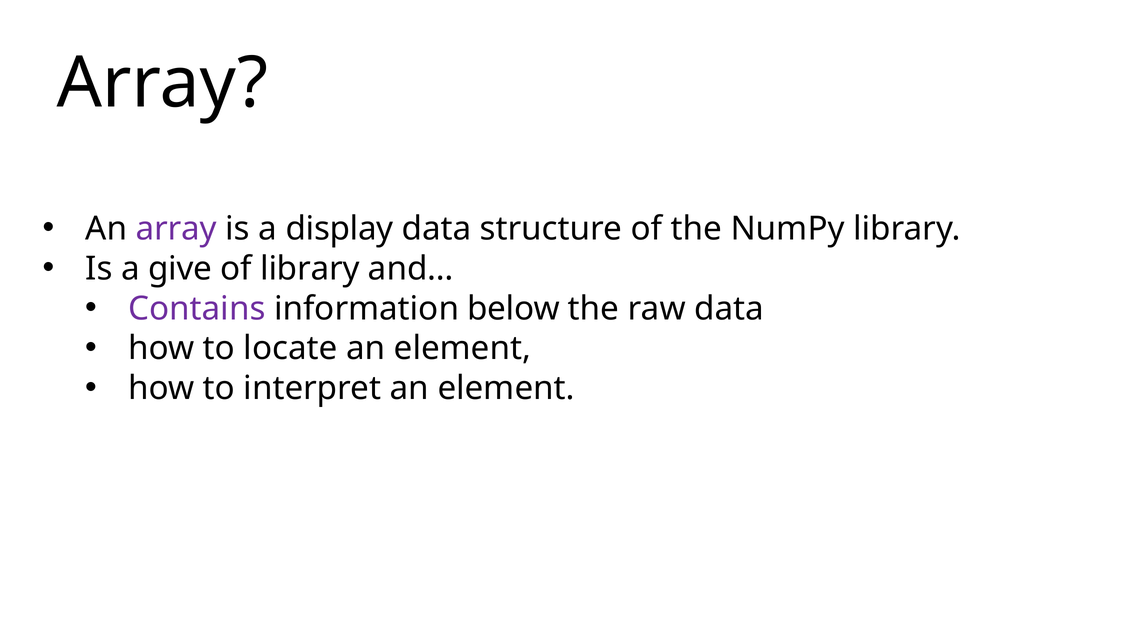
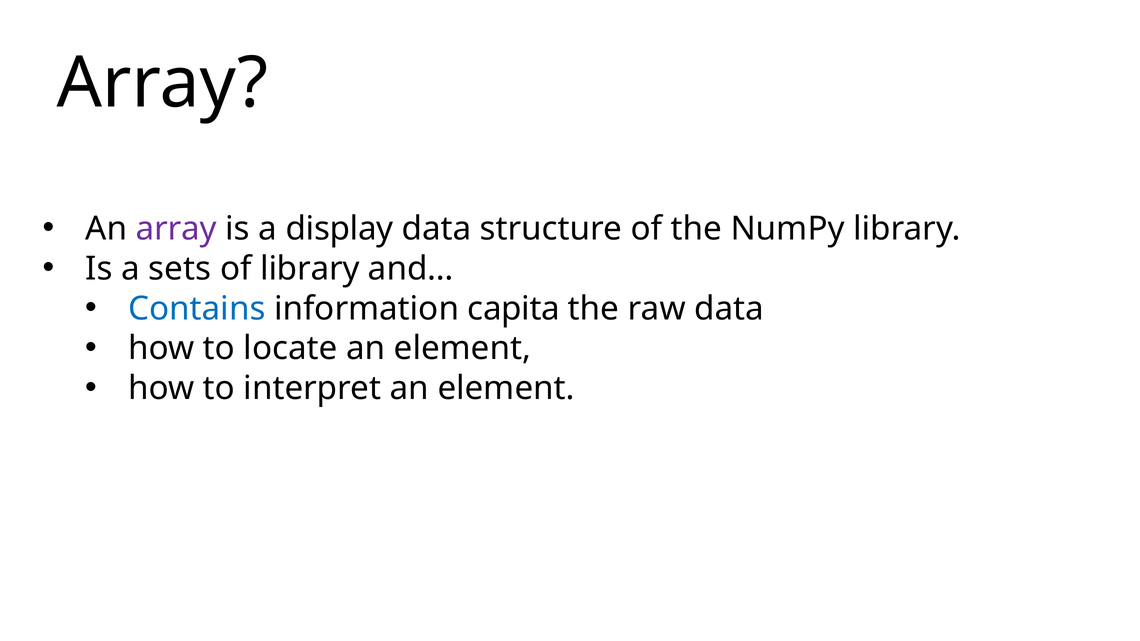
give: give -> sets
Contains colour: purple -> blue
below: below -> capita
